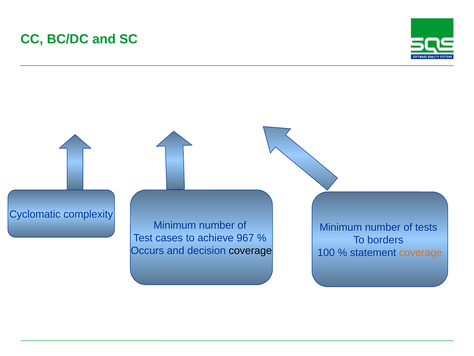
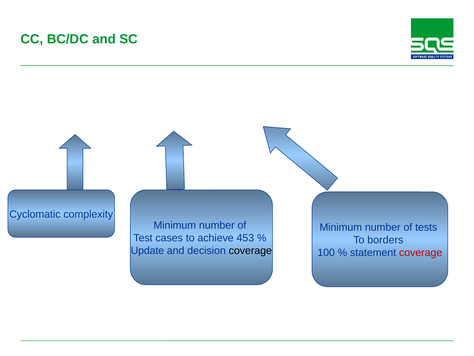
967: 967 -> 453
Occurs: Occurs -> Update
coverage at (421, 252) colour: orange -> red
